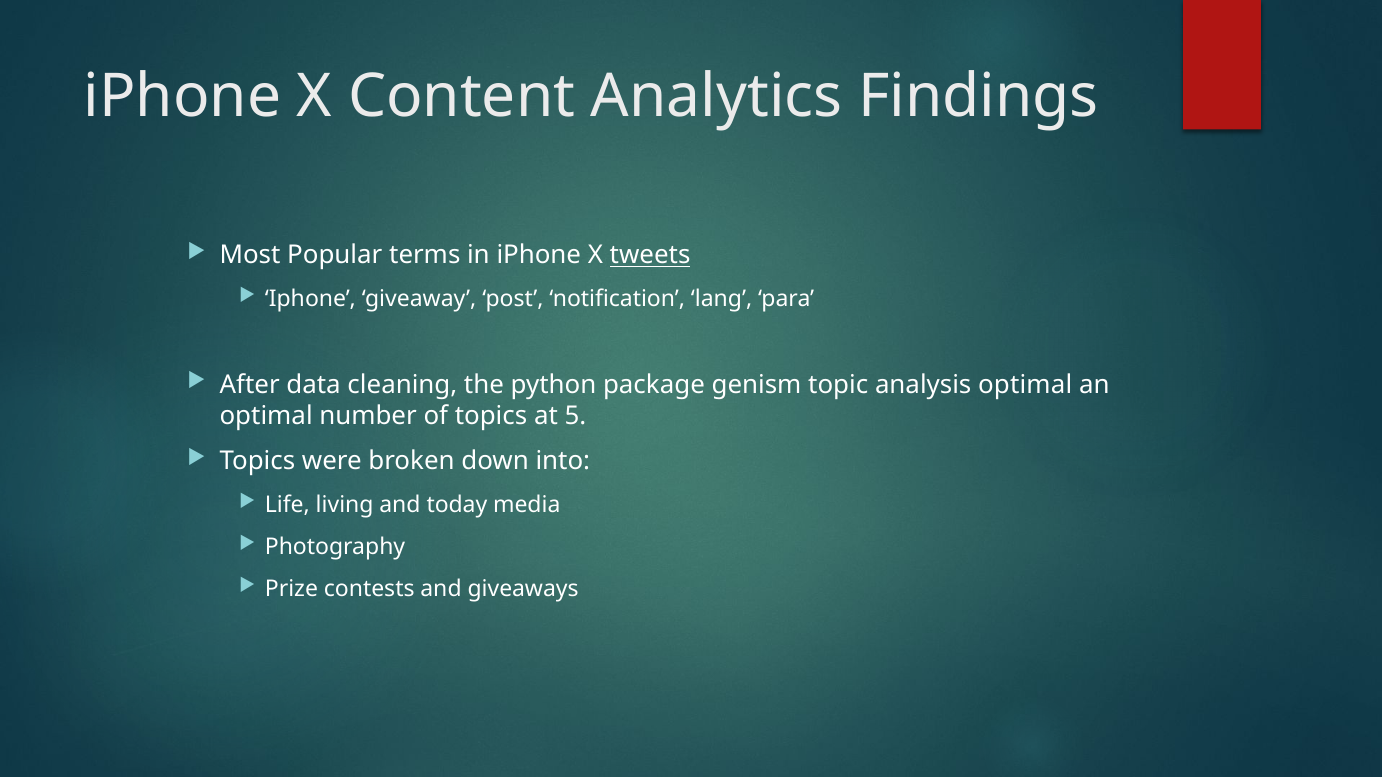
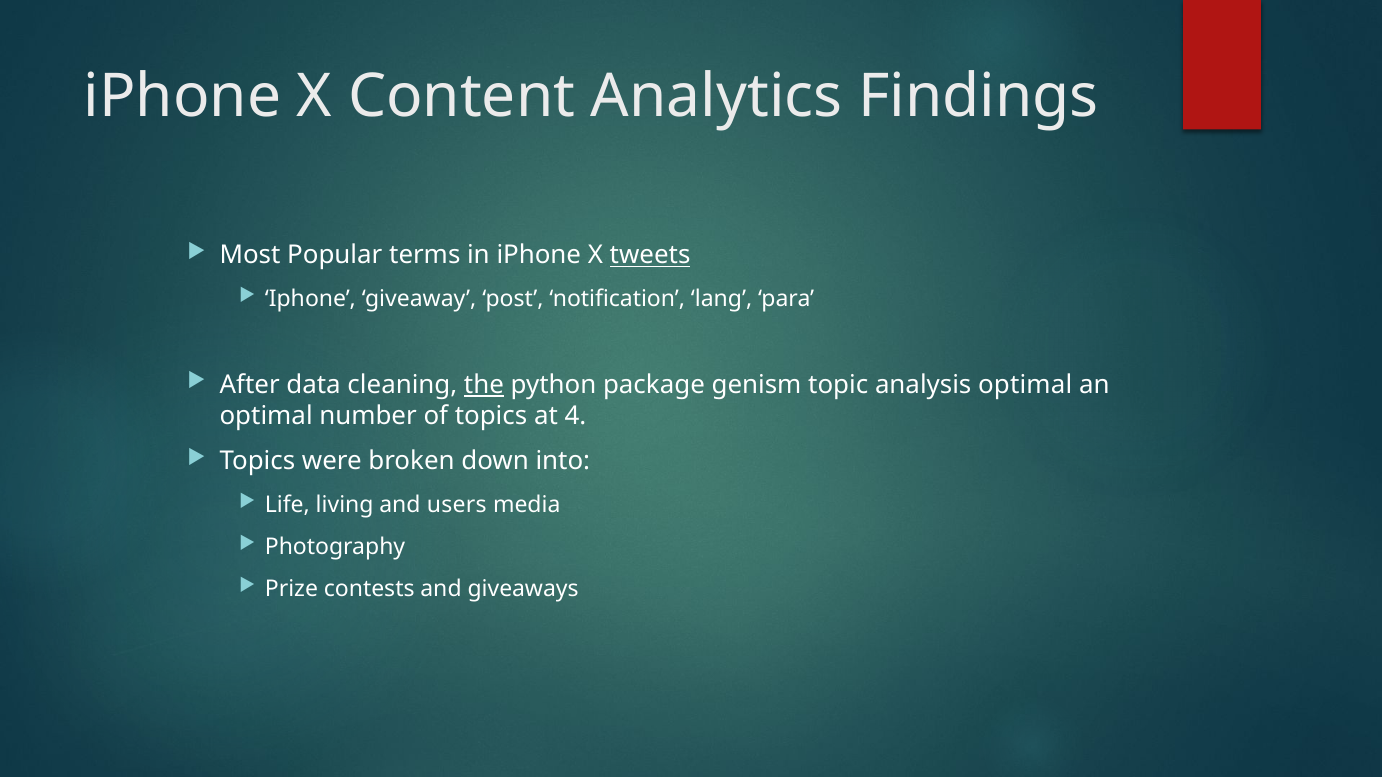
the underline: none -> present
5: 5 -> 4
today: today -> users
